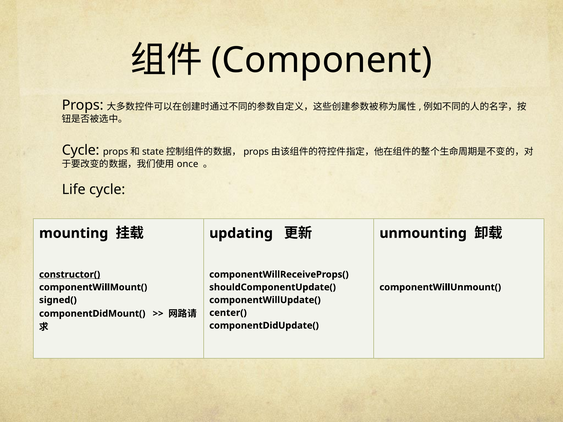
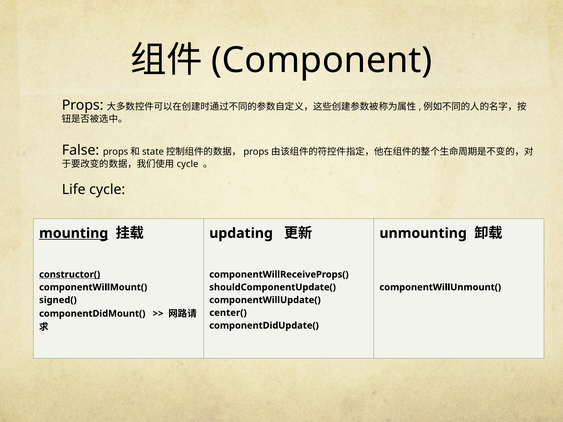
Cycle at (81, 150): Cycle -> False
once at (188, 164): once -> cycle
mounting underline: none -> present
